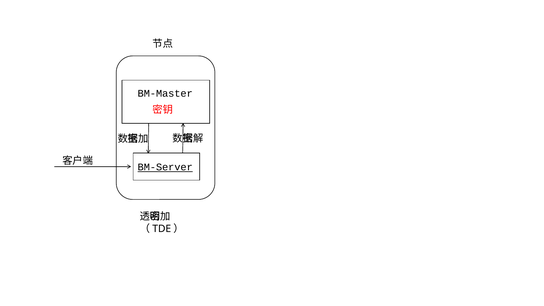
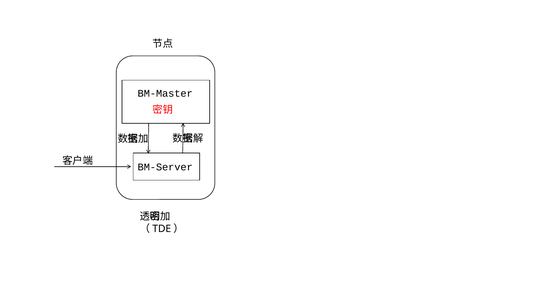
BM-Server underline: present -> none
